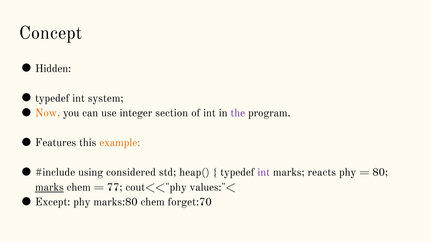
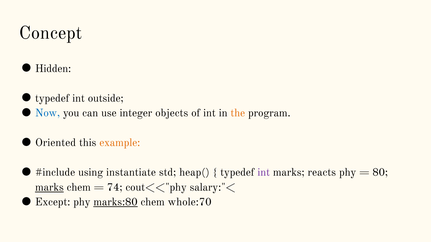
system: system -> outside
Now colour: orange -> blue
section: section -> objects
the colour: purple -> orange
Features: Features -> Oriented
considered: considered -> instantiate
77: 77 -> 74
values:"<: values:"< -> salary:"<
marks:80 underline: none -> present
forget:70: forget:70 -> whole:70
